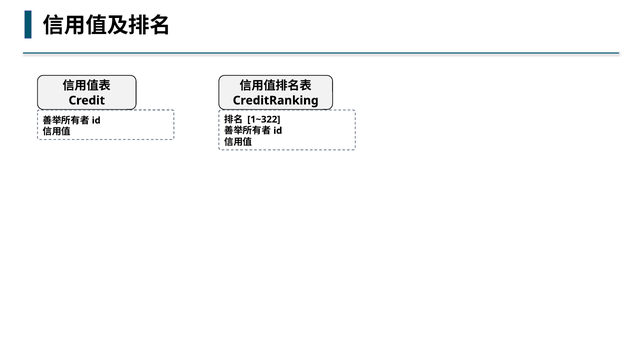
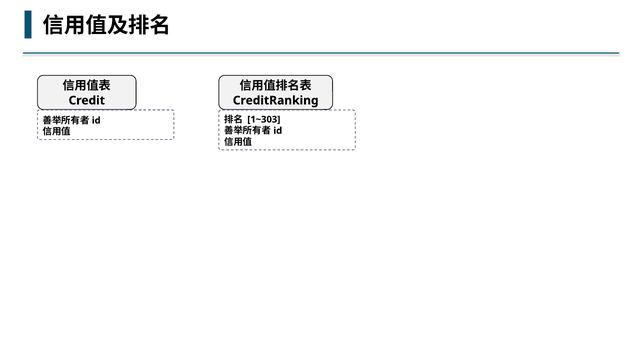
1~322: 1~322 -> 1~303
